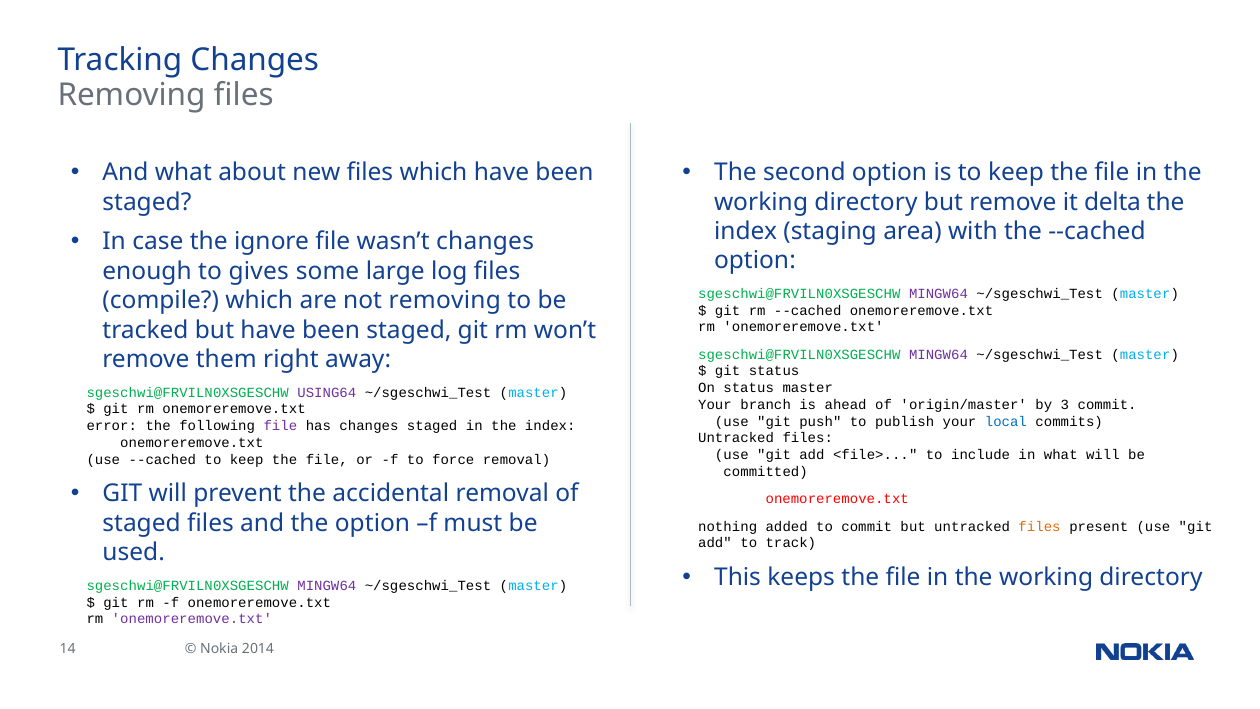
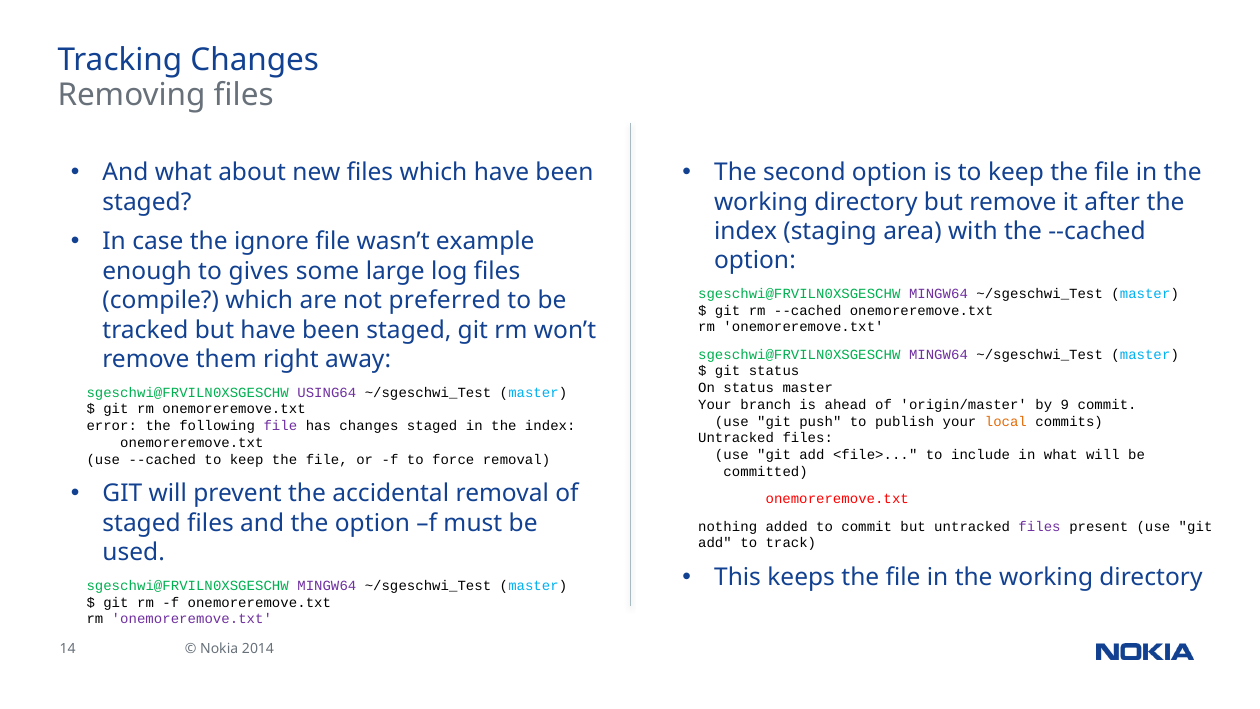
delta: delta -> after
wasn’t changes: changes -> example
not removing: removing -> preferred
3: 3 -> 9
local colour: blue -> orange
files at (1040, 526) colour: orange -> purple
